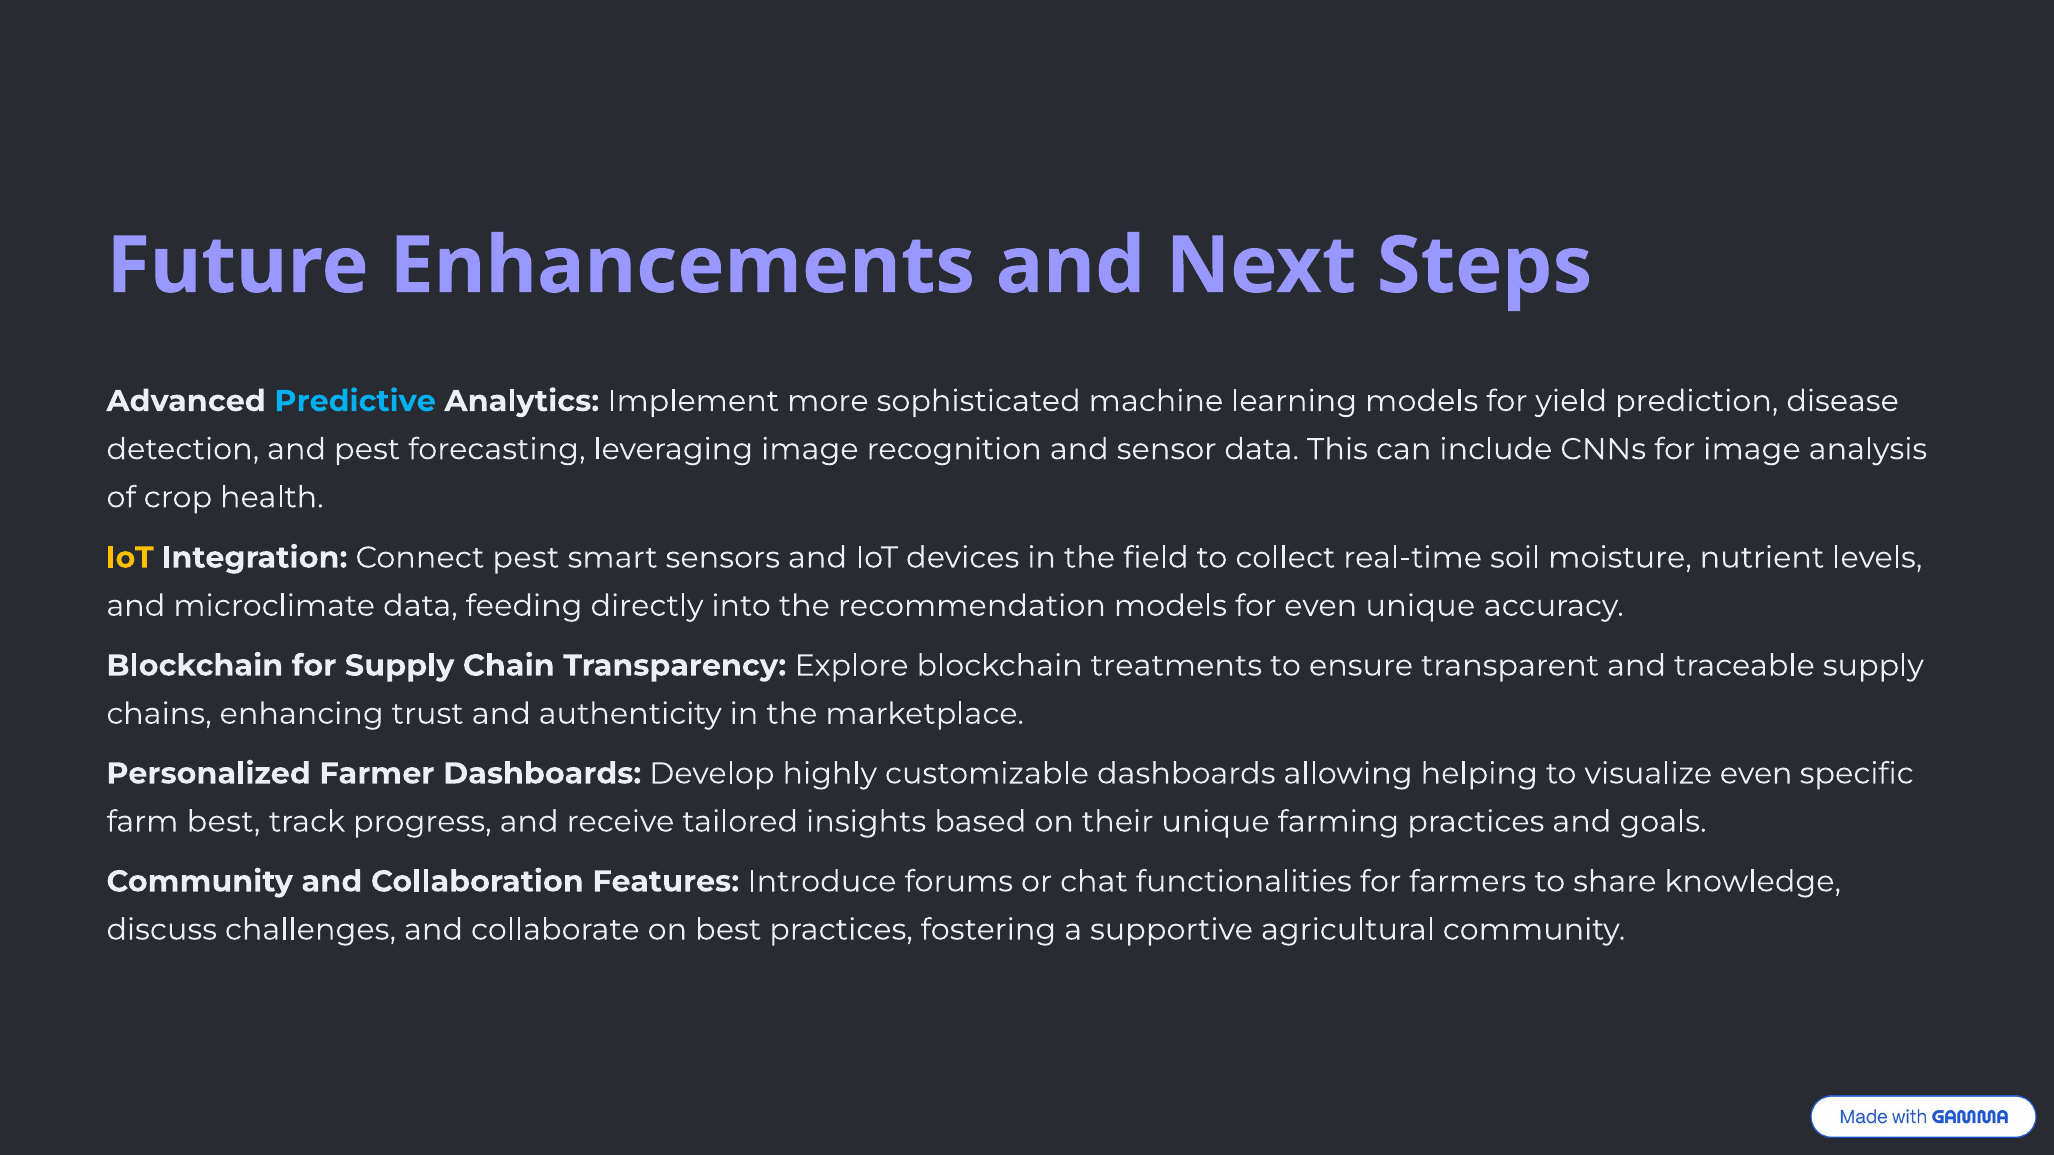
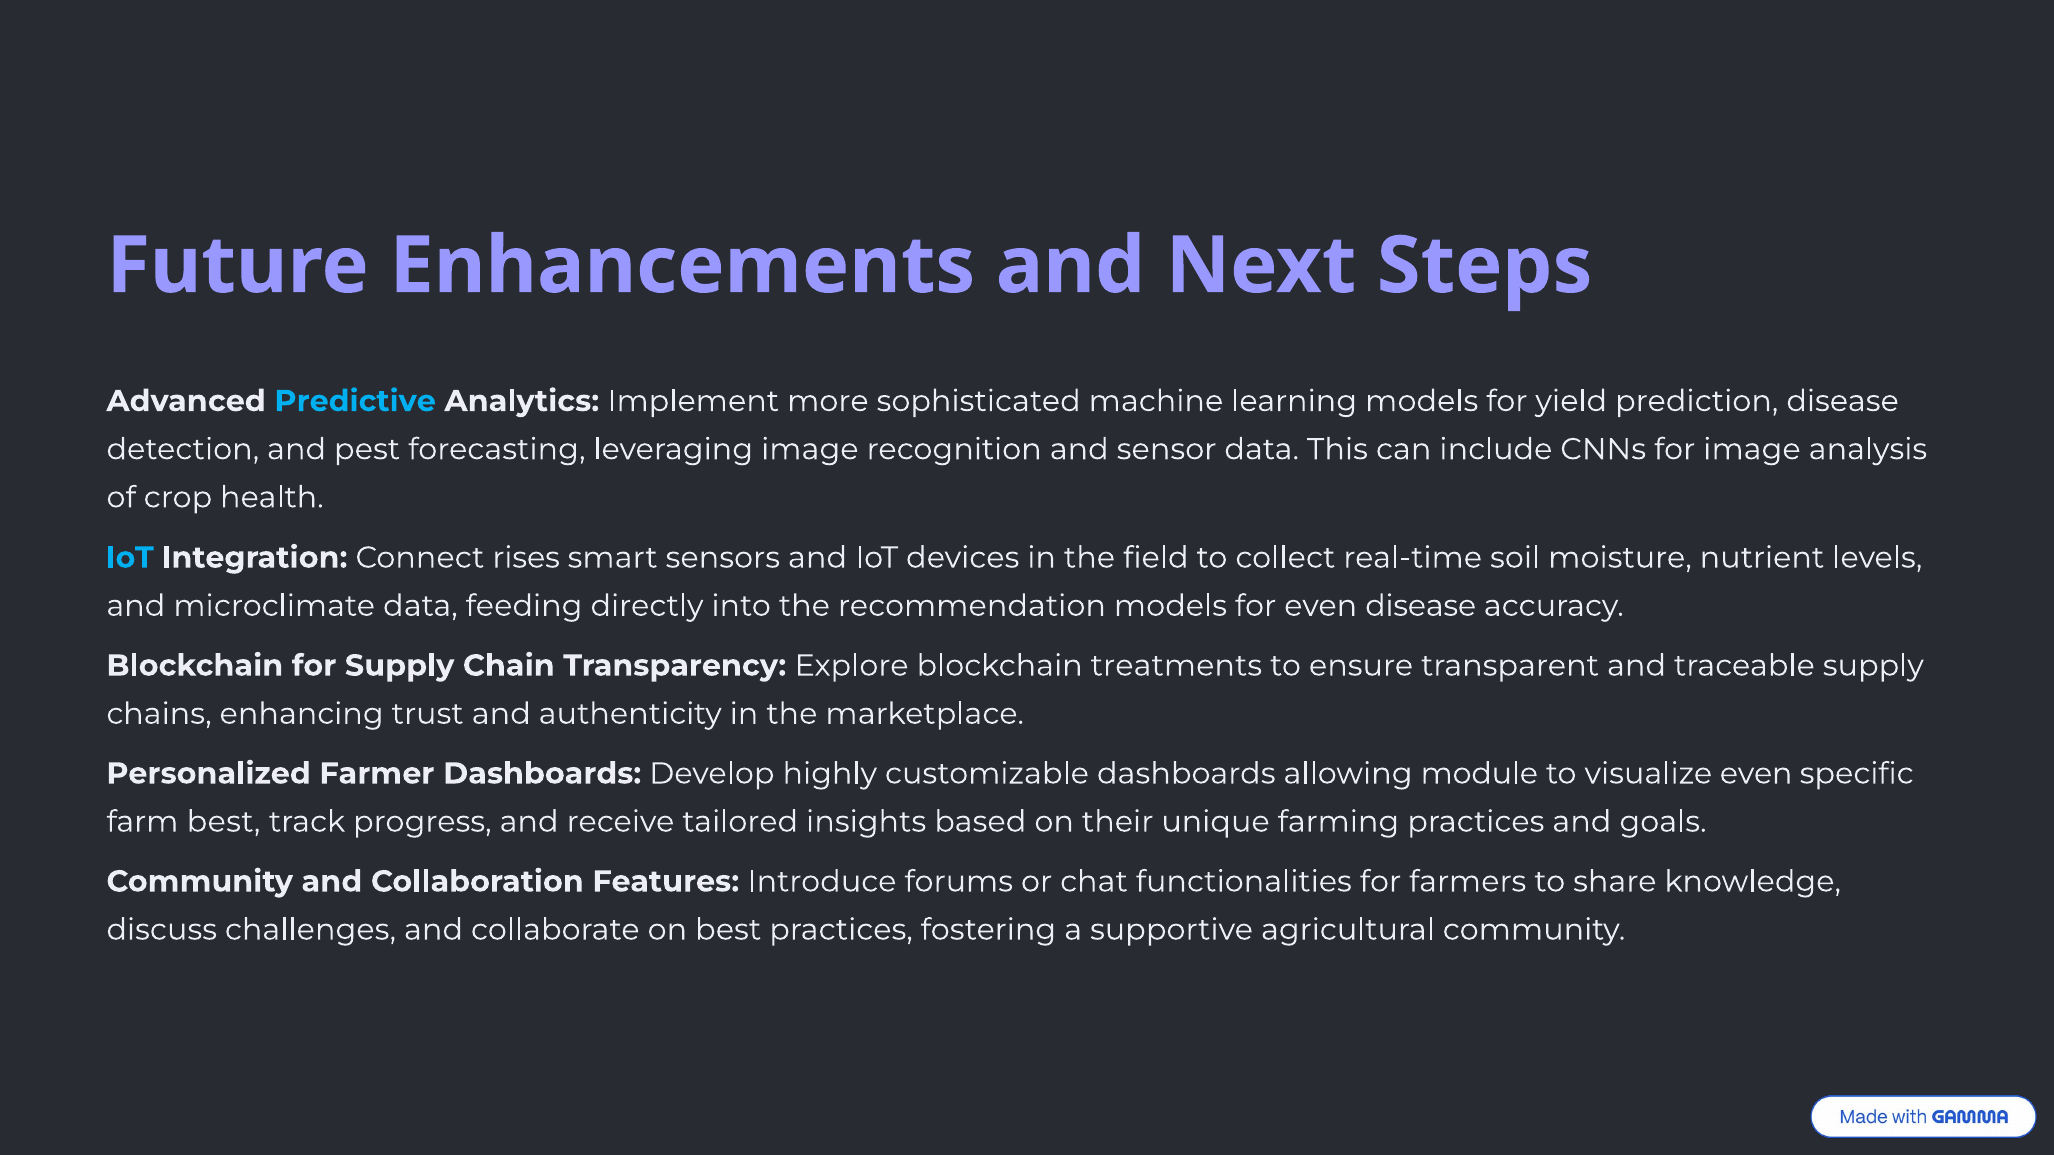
IoT at (130, 558) colour: yellow -> light blue
Connect pest: pest -> rises
even unique: unique -> disease
helping: helping -> module
